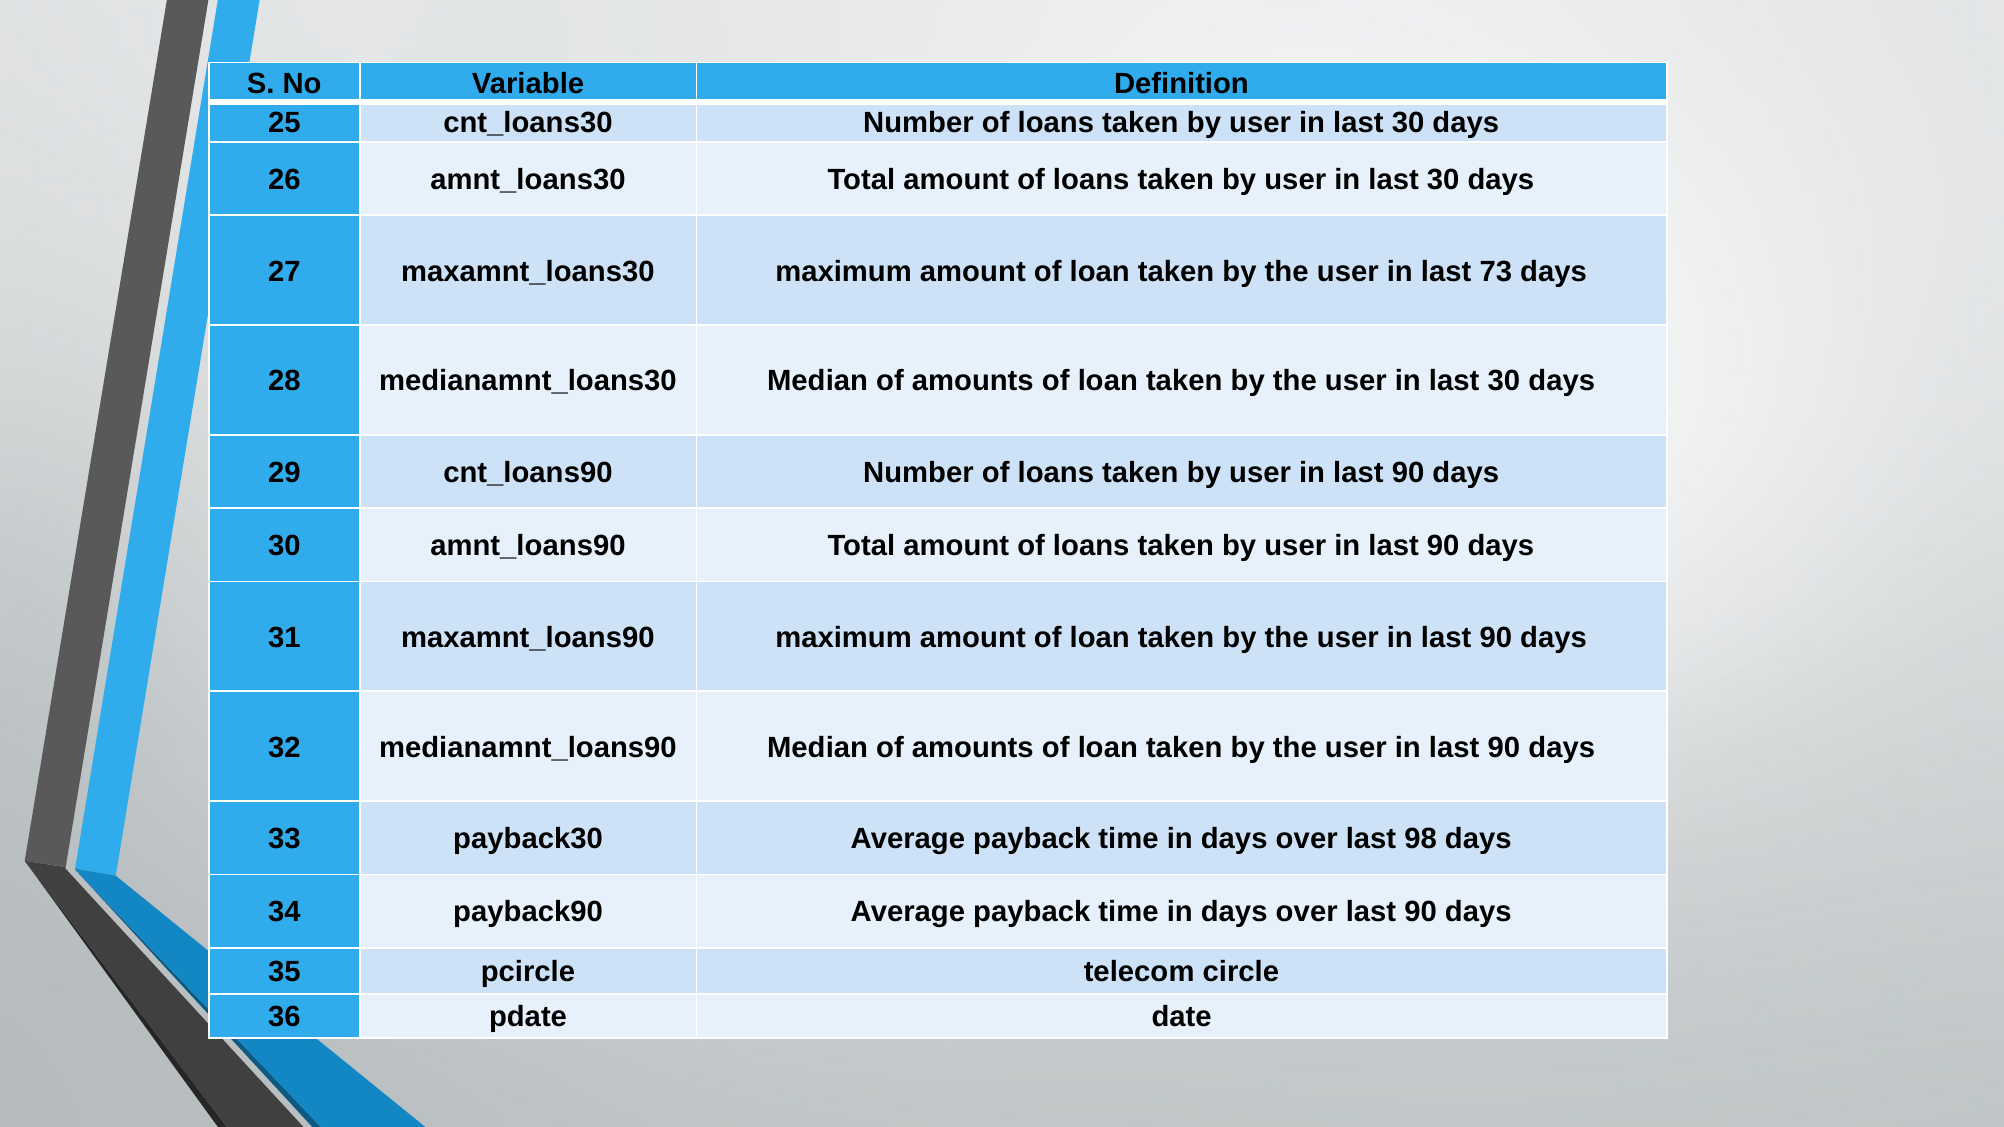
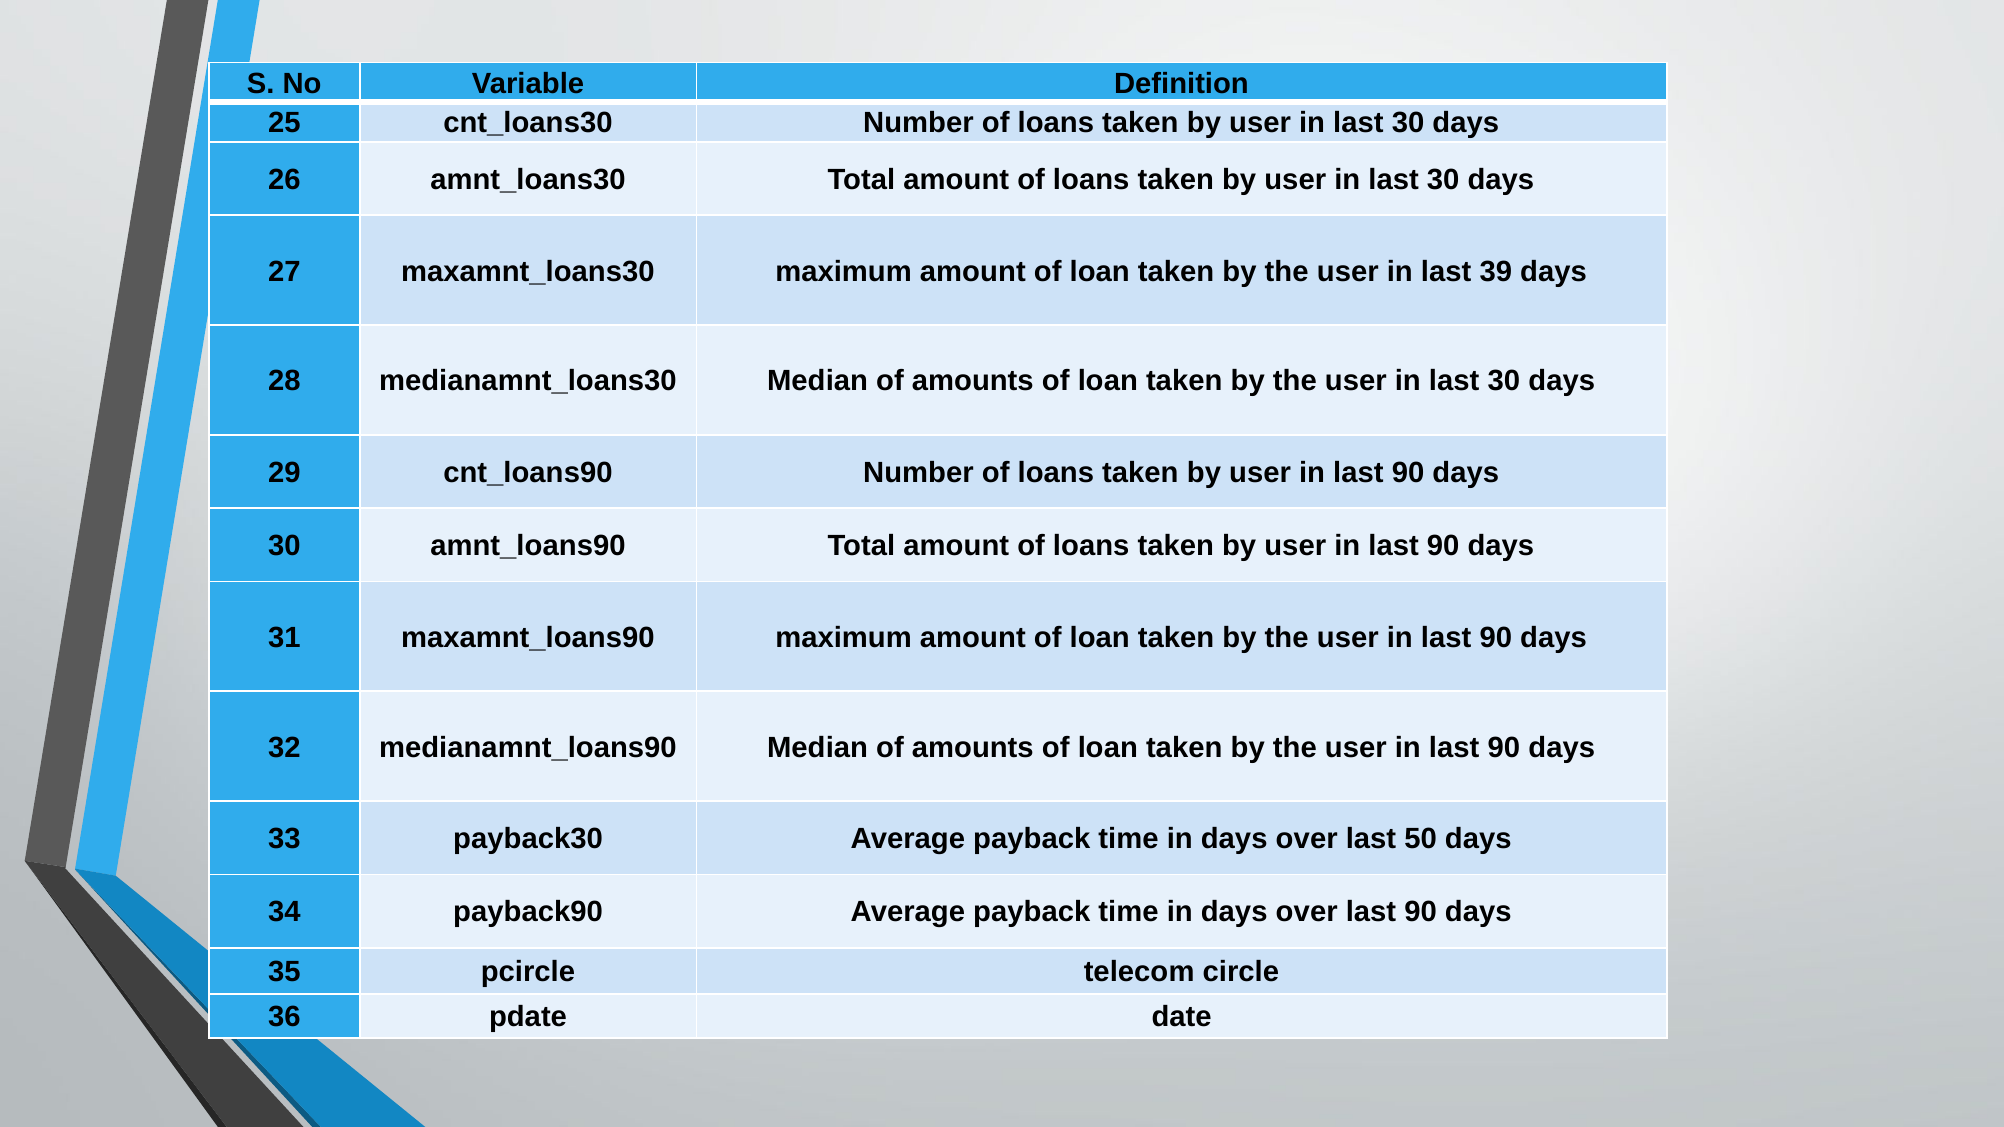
73: 73 -> 39
98: 98 -> 50
